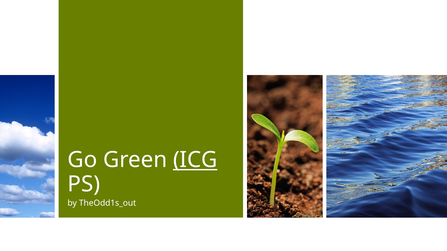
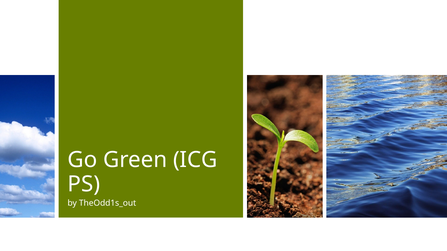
ICG underline: present -> none
